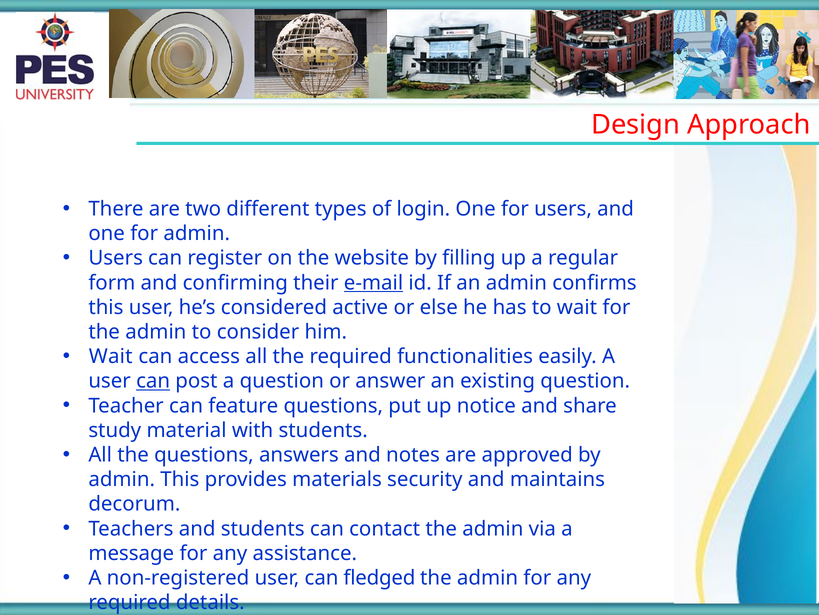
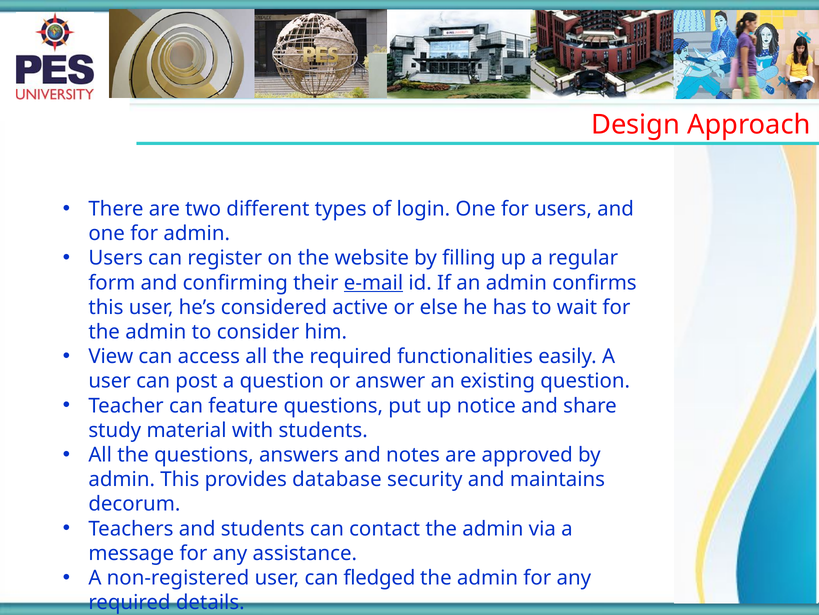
Wait at (111, 356): Wait -> View
can at (153, 381) underline: present -> none
materials: materials -> database
